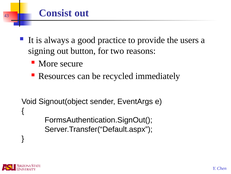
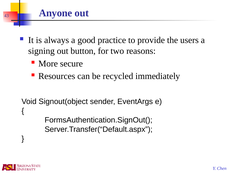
Consist: Consist -> Anyone
